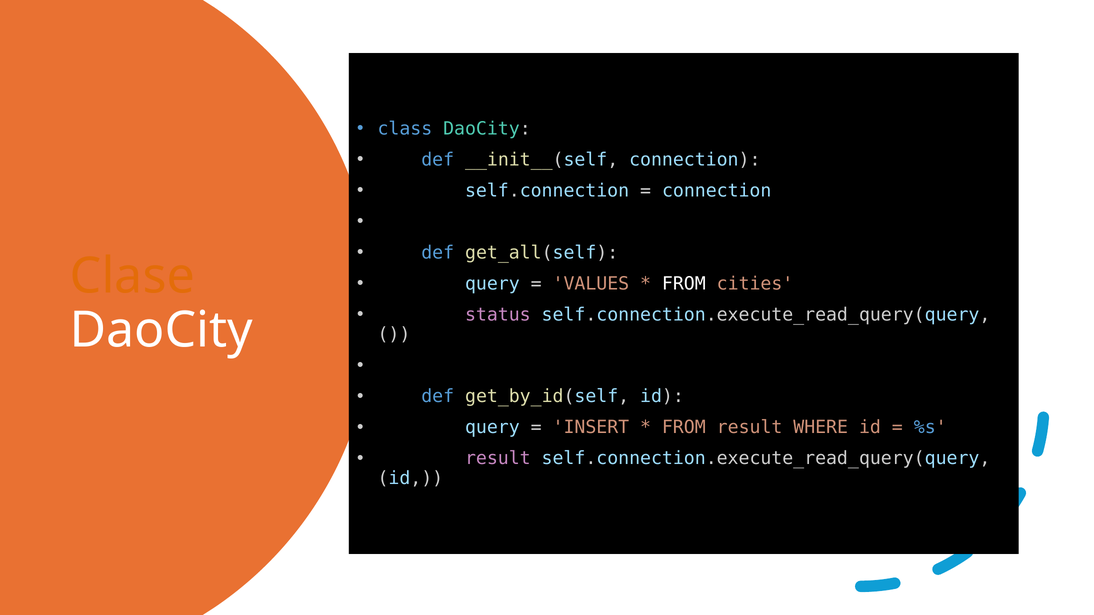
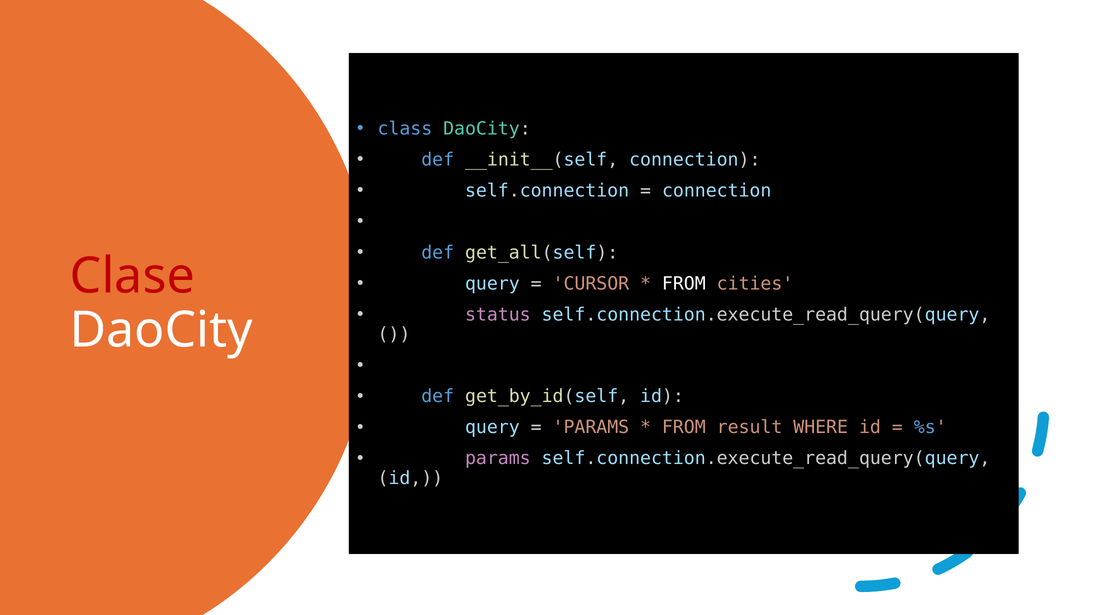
Clase colour: orange -> red
VALUES: VALUES -> CURSOR
INSERT at (591, 428): INSERT -> PARAMS
result at (498, 459): result -> params
